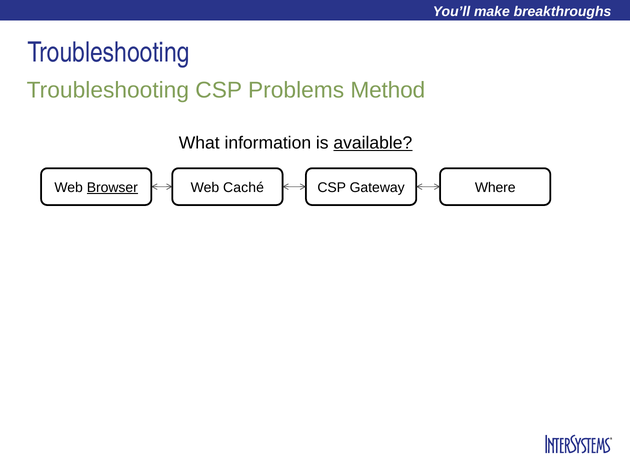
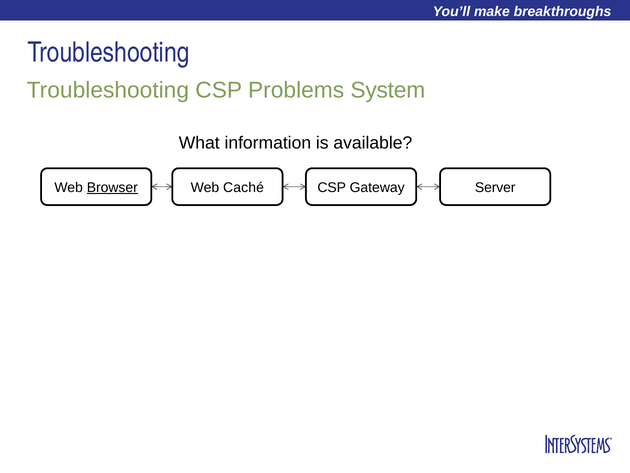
Method: Method -> System
available underline: present -> none
Where: Where -> Server
